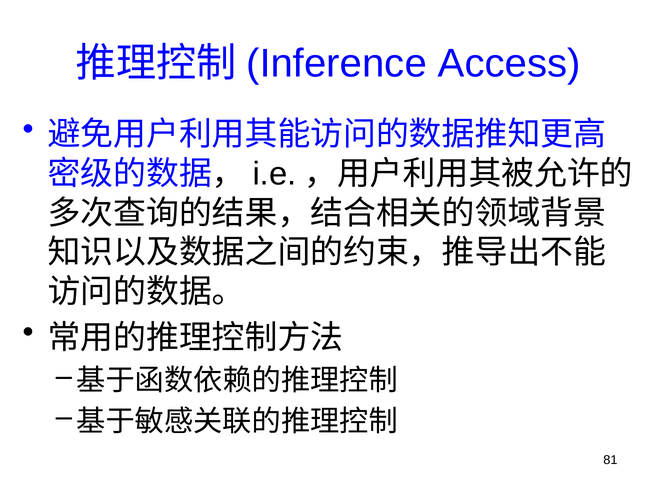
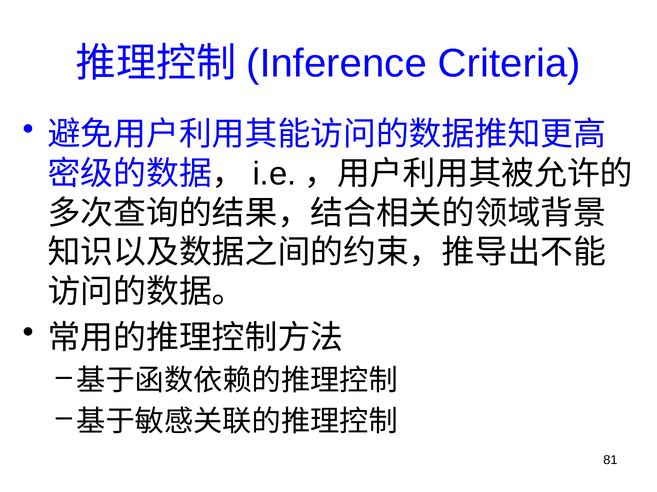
Access: Access -> Criteria
